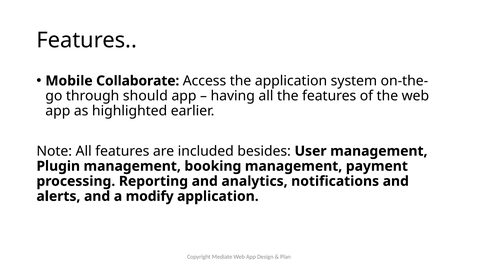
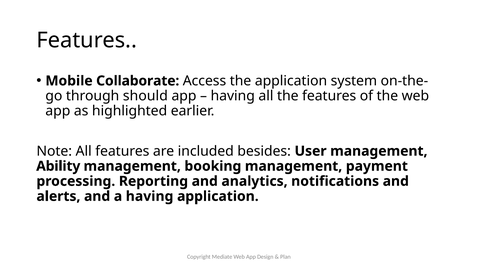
Plugin: Plugin -> Ability
a modify: modify -> having
